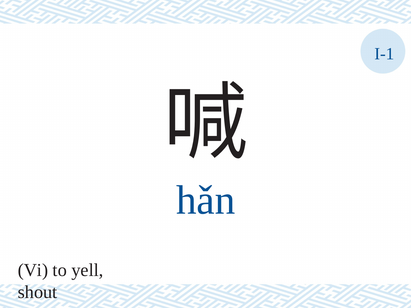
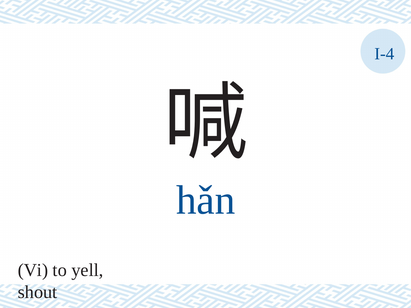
I-1: I-1 -> I-4
